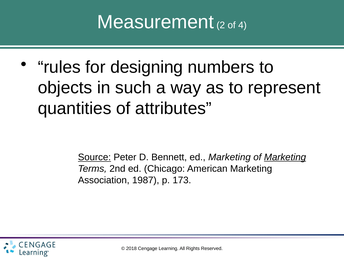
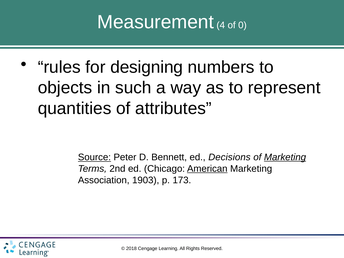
2: 2 -> 4
4: 4 -> 0
ed Marketing: Marketing -> Decisions
American underline: none -> present
1987: 1987 -> 1903
